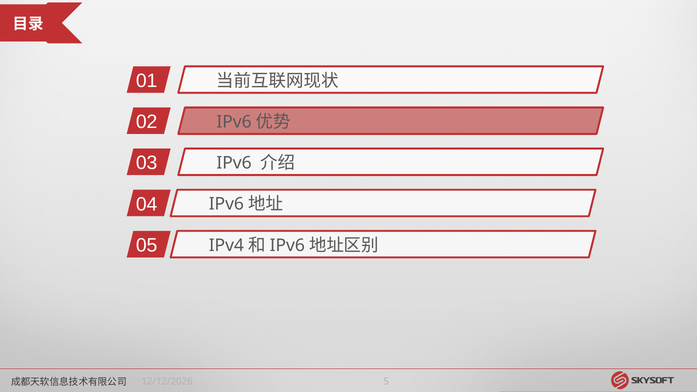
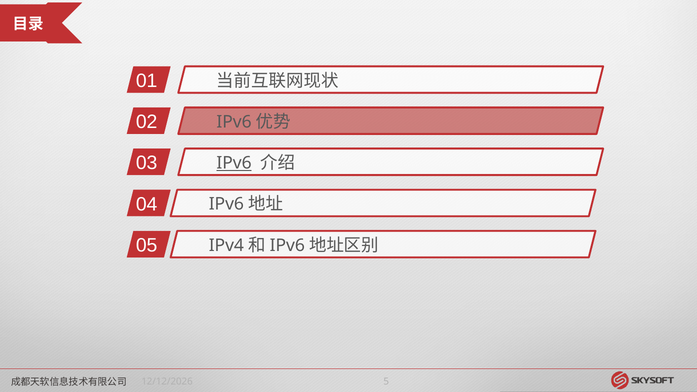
IPv6 underline: none -> present
